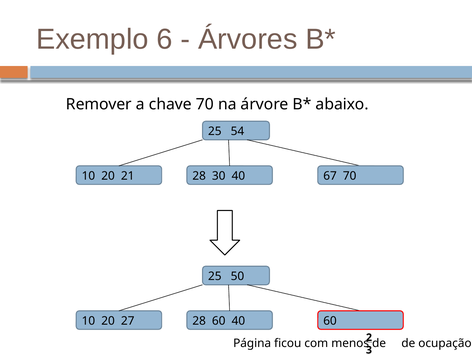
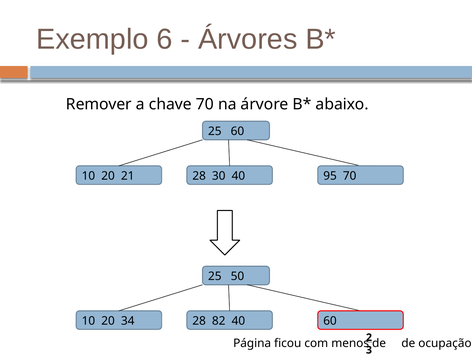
25 54: 54 -> 60
67: 67 -> 95
27: 27 -> 34
28 60: 60 -> 82
